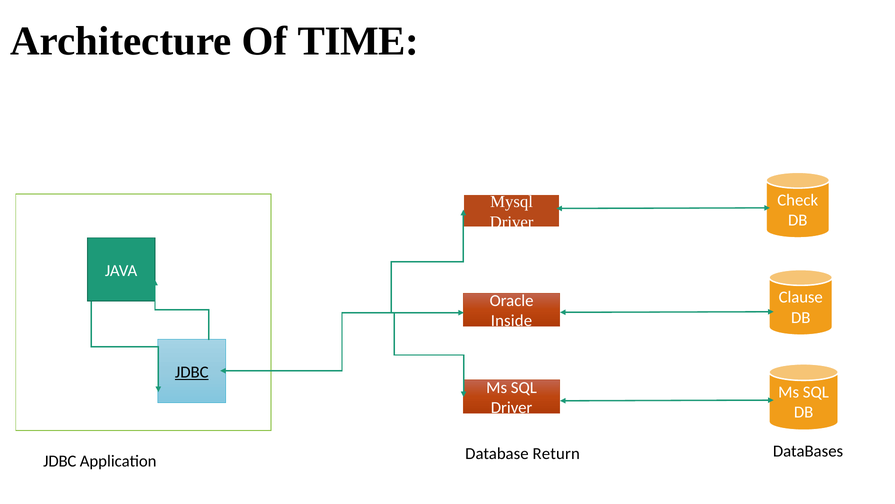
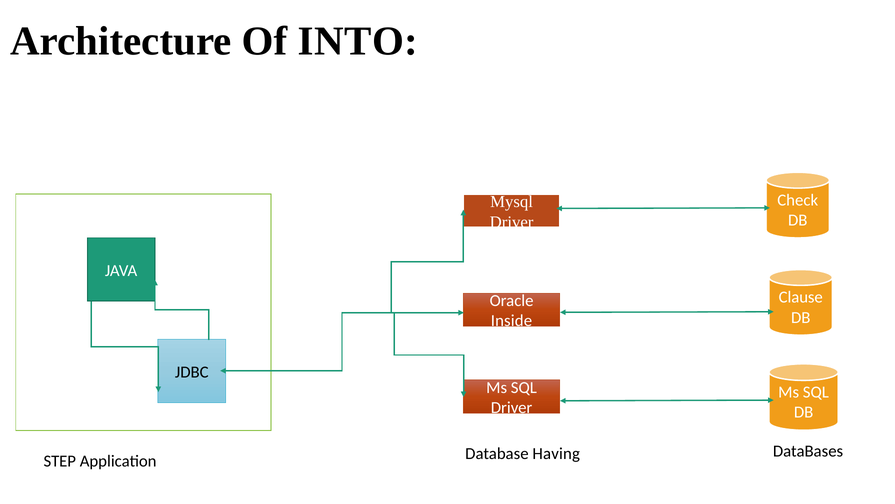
TIME: TIME -> INTO
JDBC at (192, 372) underline: present -> none
JDBC at (60, 461): JDBC -> STEP
Return: Return -> Having
